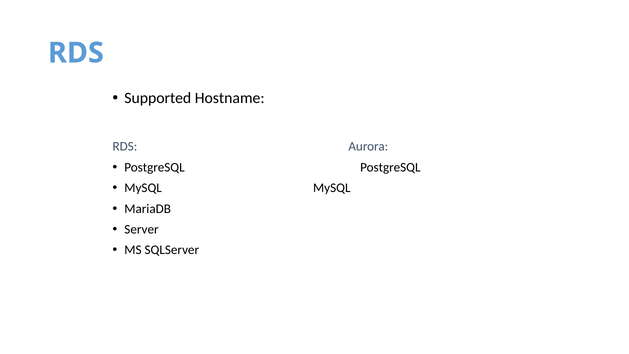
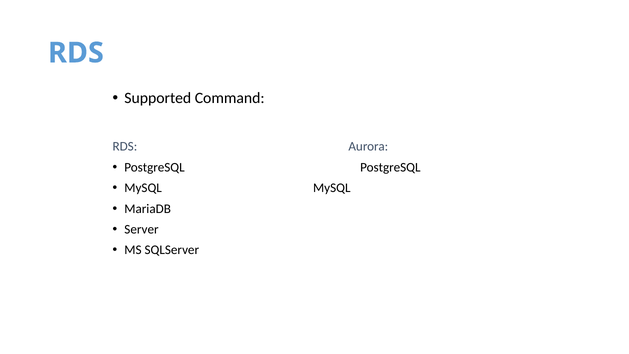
Hostname: Hostname -> Command
